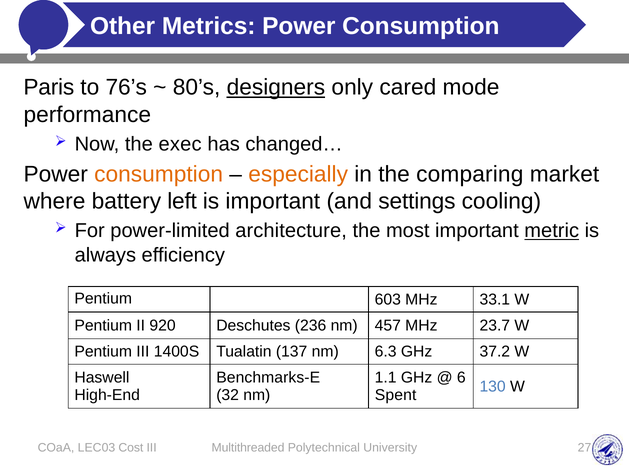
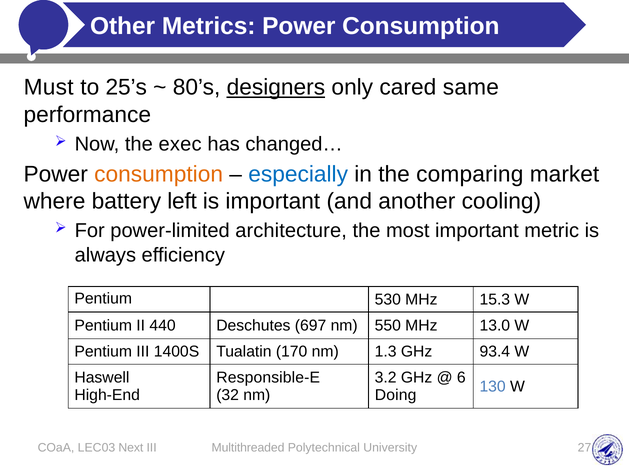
Paris: Paris -> Must
76’s: 76’s -> 25’s
mode: mode -> same
especially colour: orange -> blue
settings: settings -> another
metric underline: present -> none
603: 603 -> 530
33.1: 33.1 -> 15.3
920: 920 -> 440
236: 236 -> 697
457: 457 -> 550
23.7: 23.7 -> 13.0
137: 137 -> 170
6.3: 6.3 -> 1.3
37.2: 37.2 -> 93.4
Benchmarks-E: Benchmarks-E -> Responsible-E
1.1: 1.1 -> 3.2
Spent: Spent -> Doing
Cost: Cost -> Next
